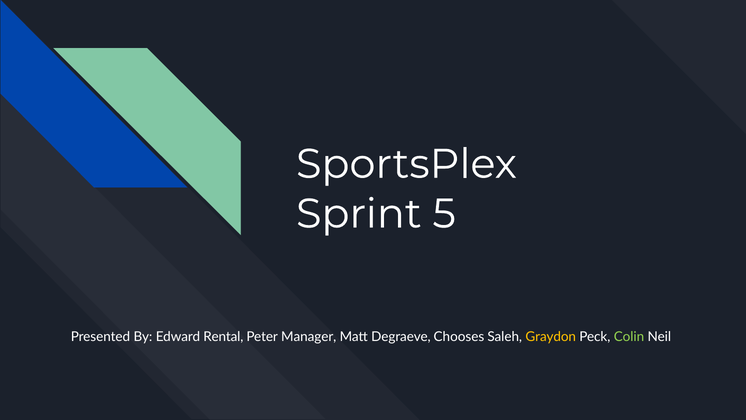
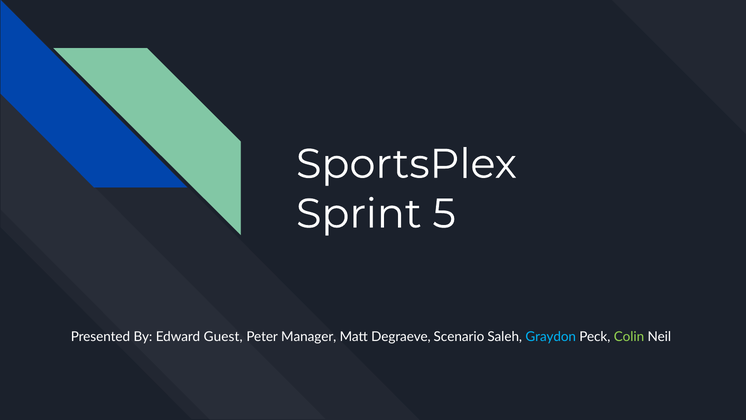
Rental: Rental -> Guest
Chooses: Chooses -> Scenario
Graydon colour: yellow -> light blue
